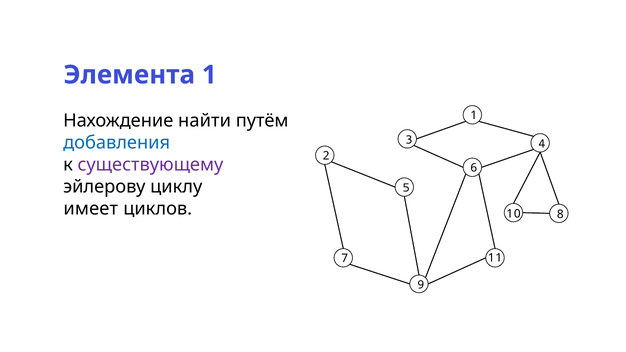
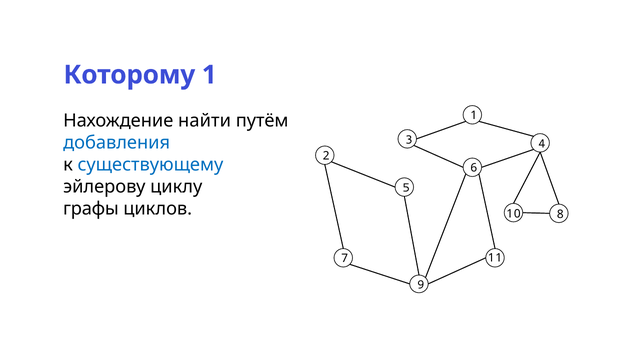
Элемента: Элемента -> Которому
существующему colour: purple -> blue
имеет: имеет -> графы
